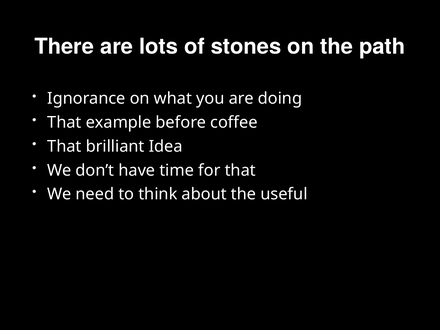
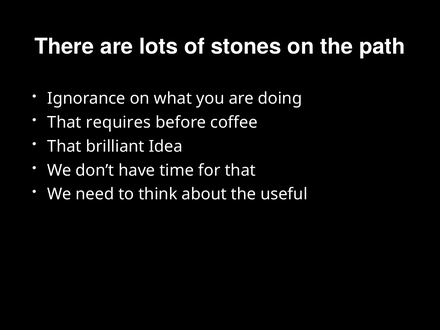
example: example -> requires
